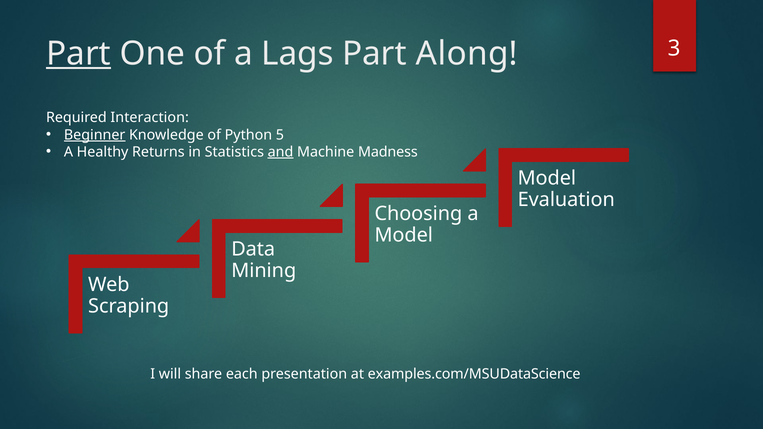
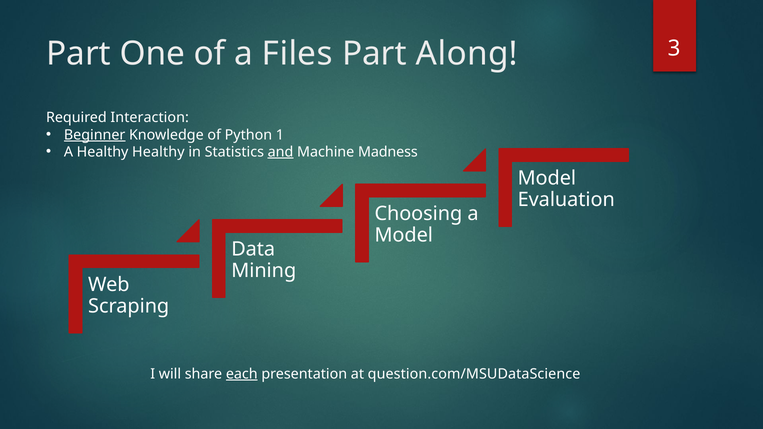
Part at (79, 54) underline: present -> none
Lags: Lags -> Files
5: 5 -> 1
Healthy Returns: Returns -> Healthy
each underline: none -> present
examples.com/MSUDataScience: examples.com/MSUDataScience -> question.com/MSUDataScience
